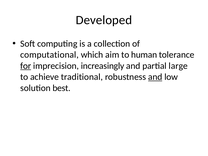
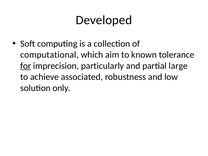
human: human -> known
increasingly: increasingly -> particularly
traditional: traditional -> associated
and at (155, 77) underline: present -> none
best: best -> only
